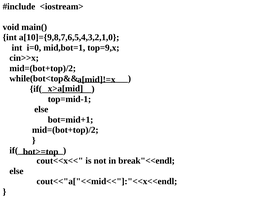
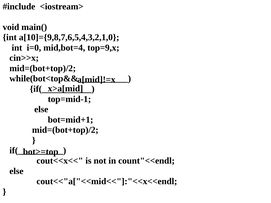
mid,bot=1: mid,bot=1 -> mid,bot=4
break"<<endl: break"<<endl -> count"<<endl
